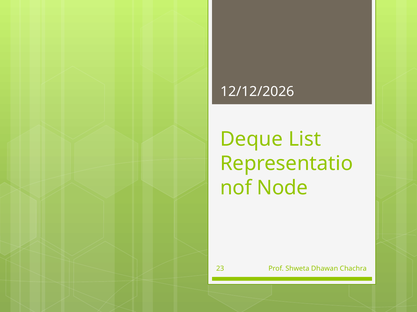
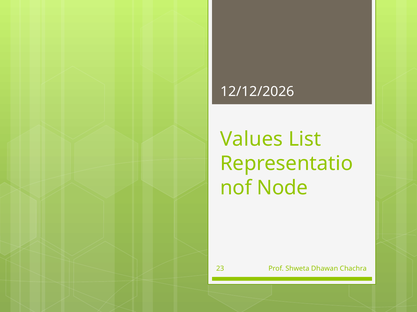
Deque: Deque -> Values
